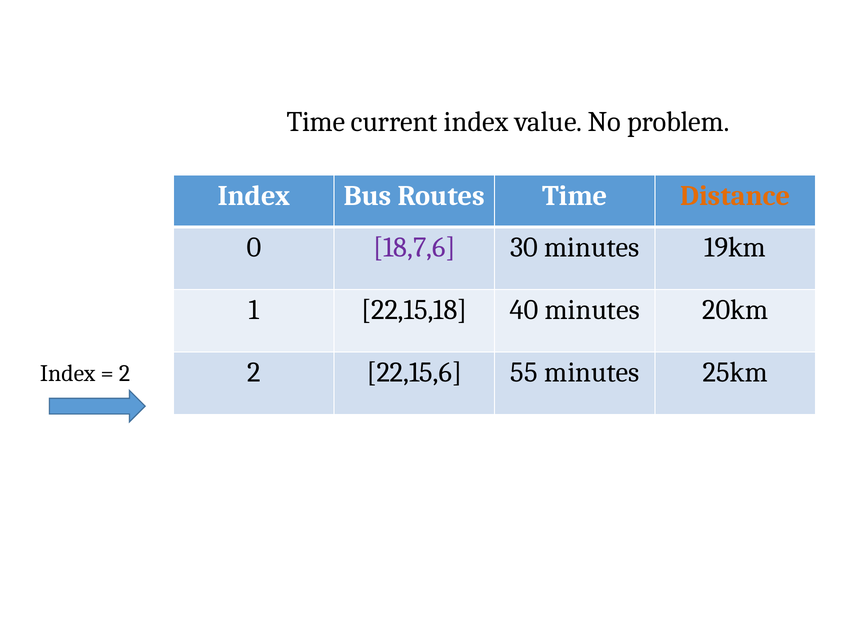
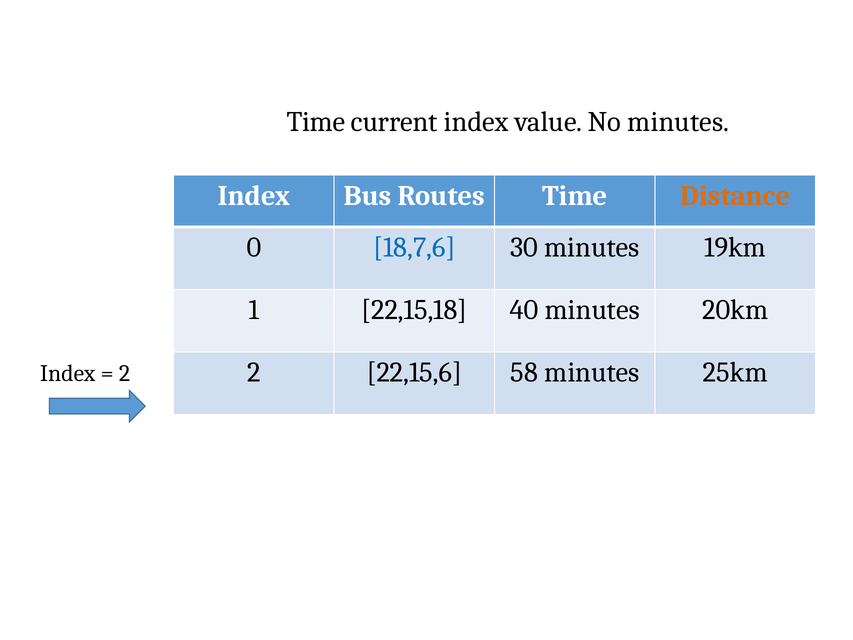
No problem: problem -> minutes
18,7,6 colour: purple -> blue
55: 55 -> 58
